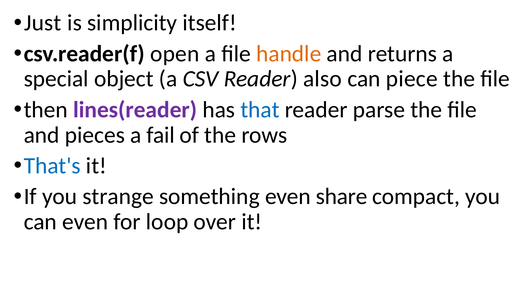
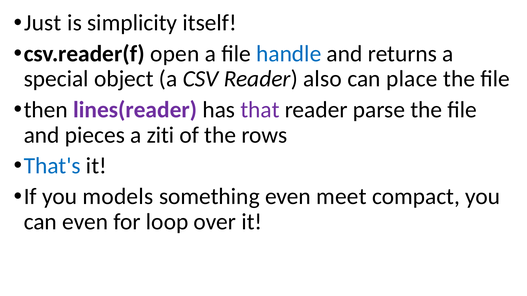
handle colour: orange -> blue
piece: piece -> place
that colour: blue -> purple
fail: fail -> ziti
strange: strange -> models
share: share -> meet
